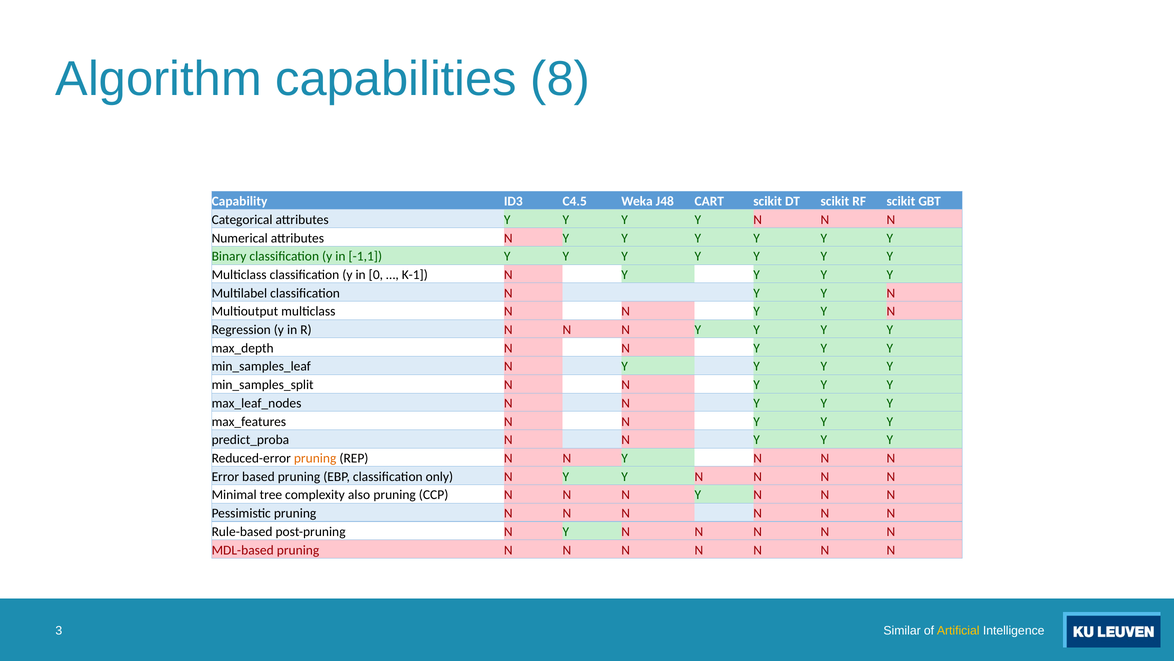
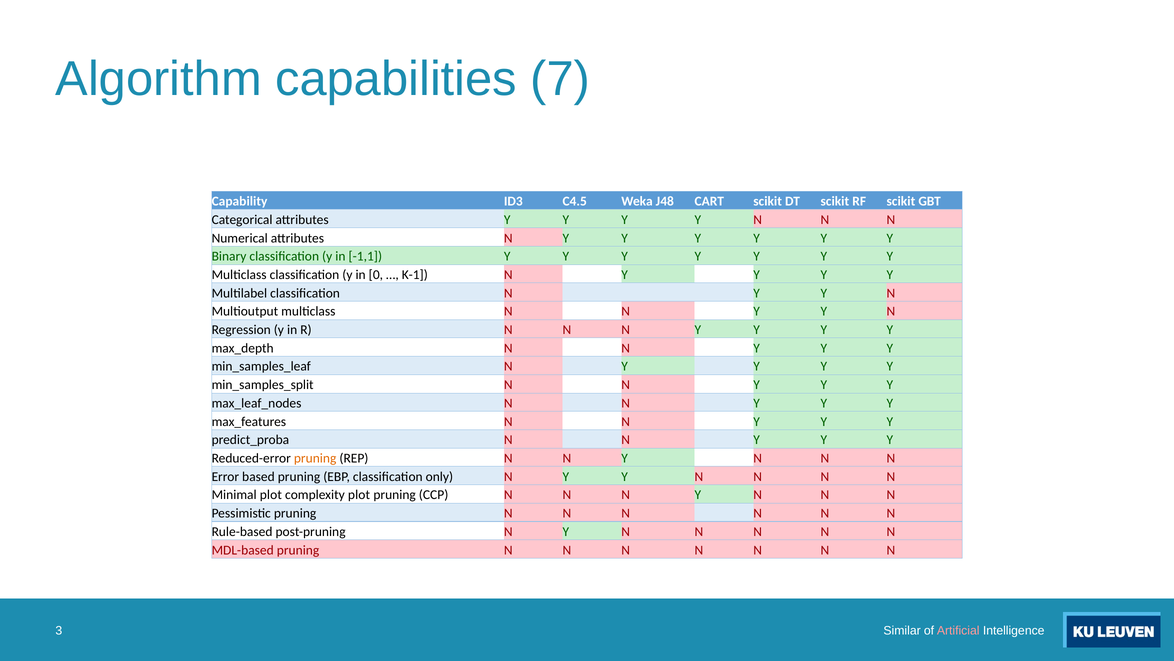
8: 8 -> 7
Minimal tree: tree -> plot
complexity also: also -> plot
Artificial colour: yellow -> pink
